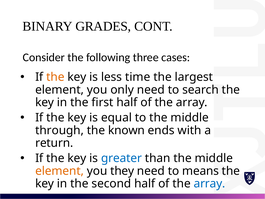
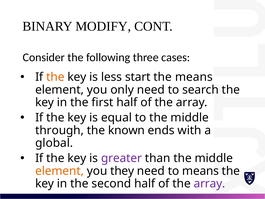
GRADES: GRADES -> MODIFY
time: time -> start
the largest: largest -> means
return: return -> global
greater colour: blue -> purple
array at (210, 183) colour: blue -> purple
